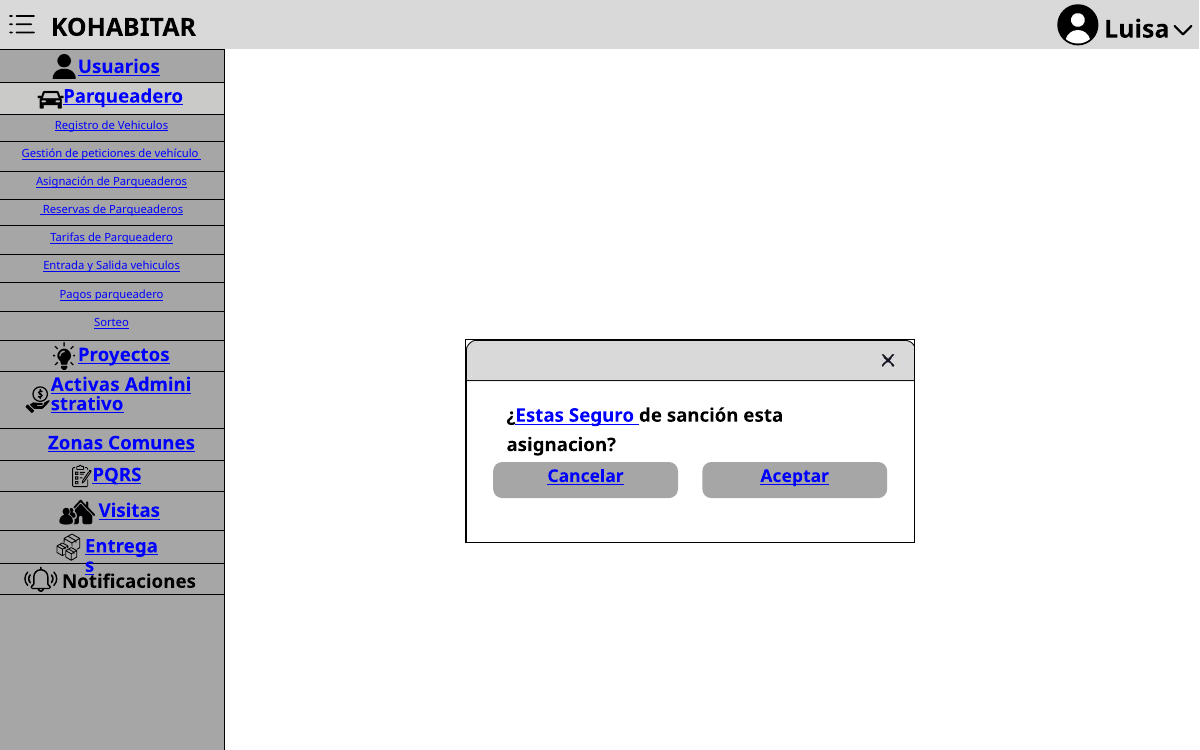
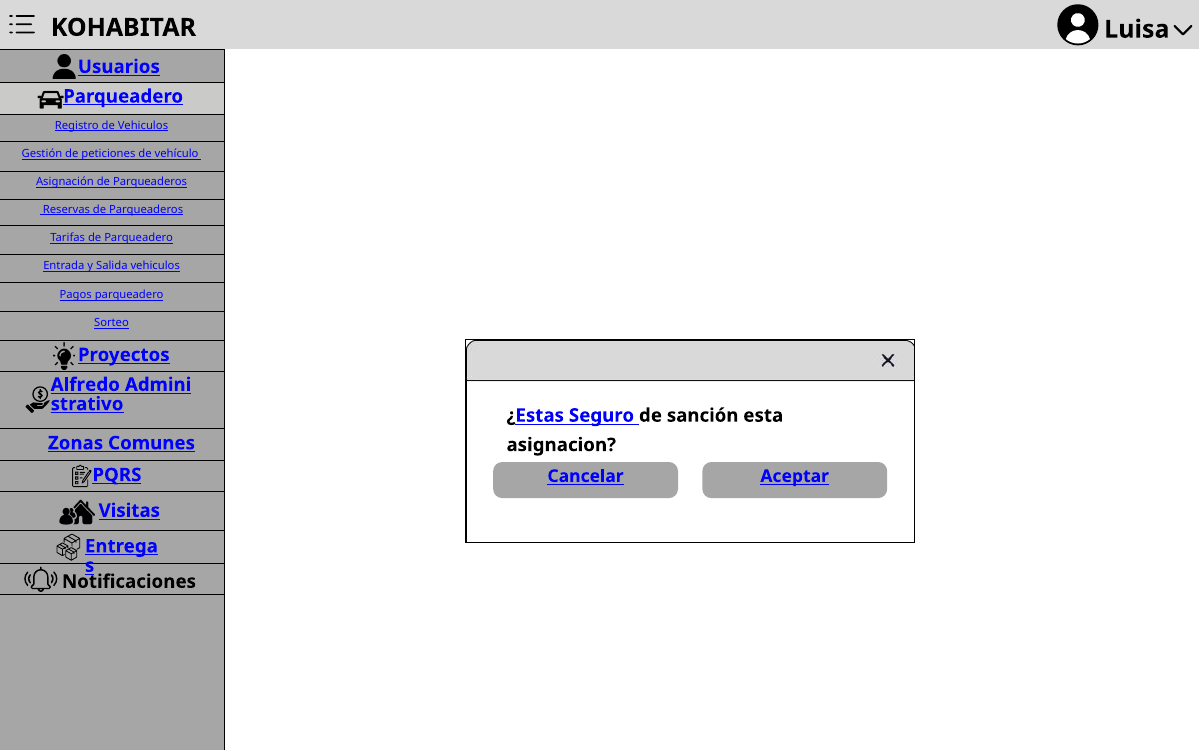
Activas: Activas -> Alfredo
